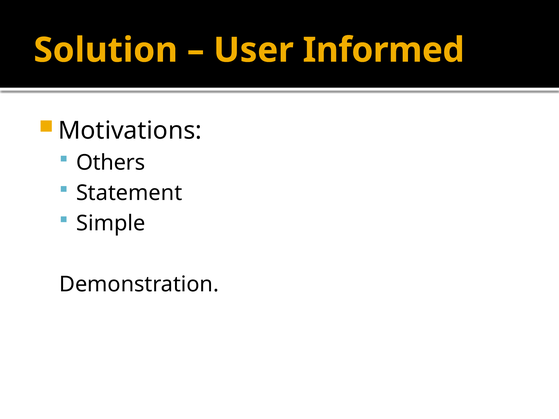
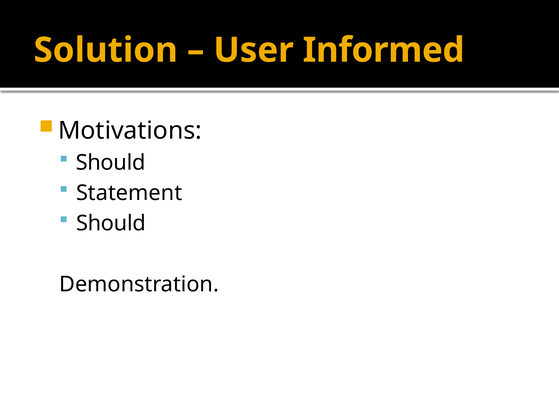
Others at (111, 163): Others -> Should
Simple at (111, 224): Simple -> Should
